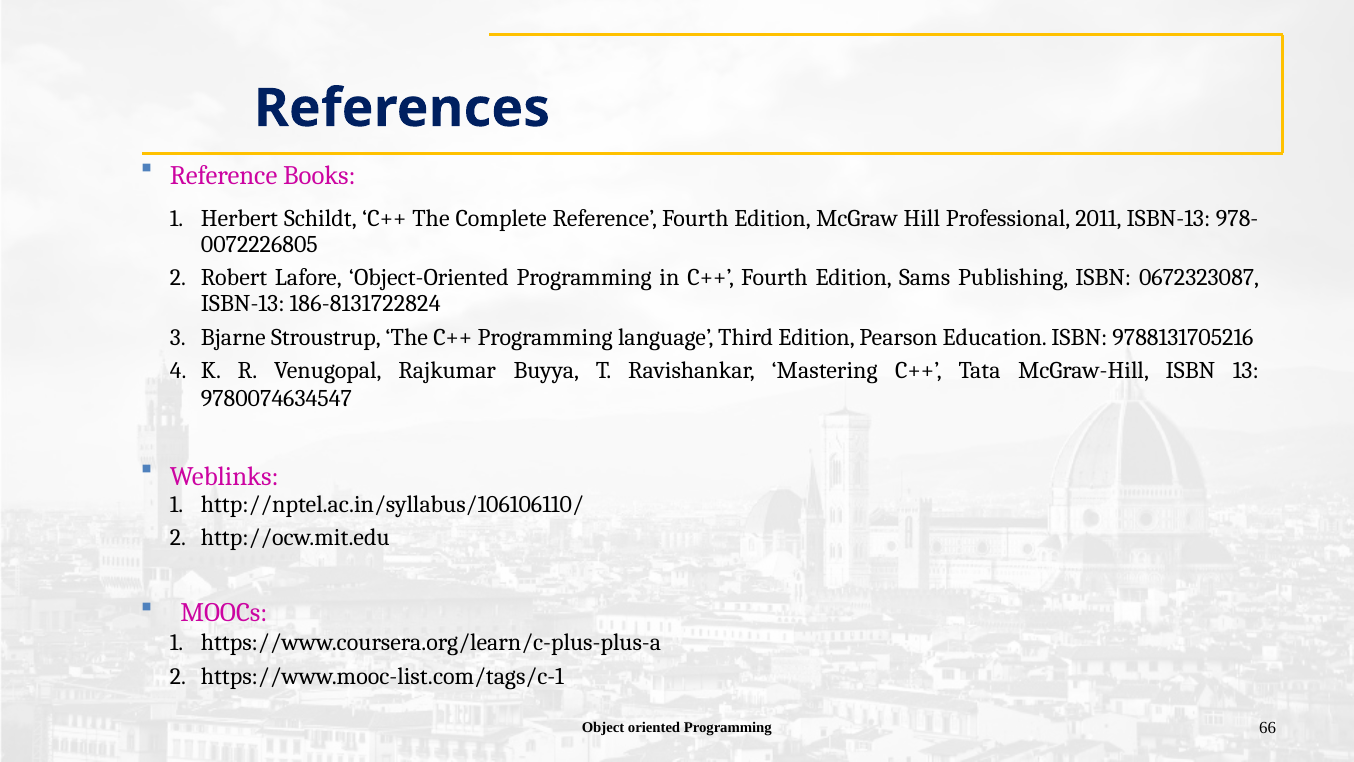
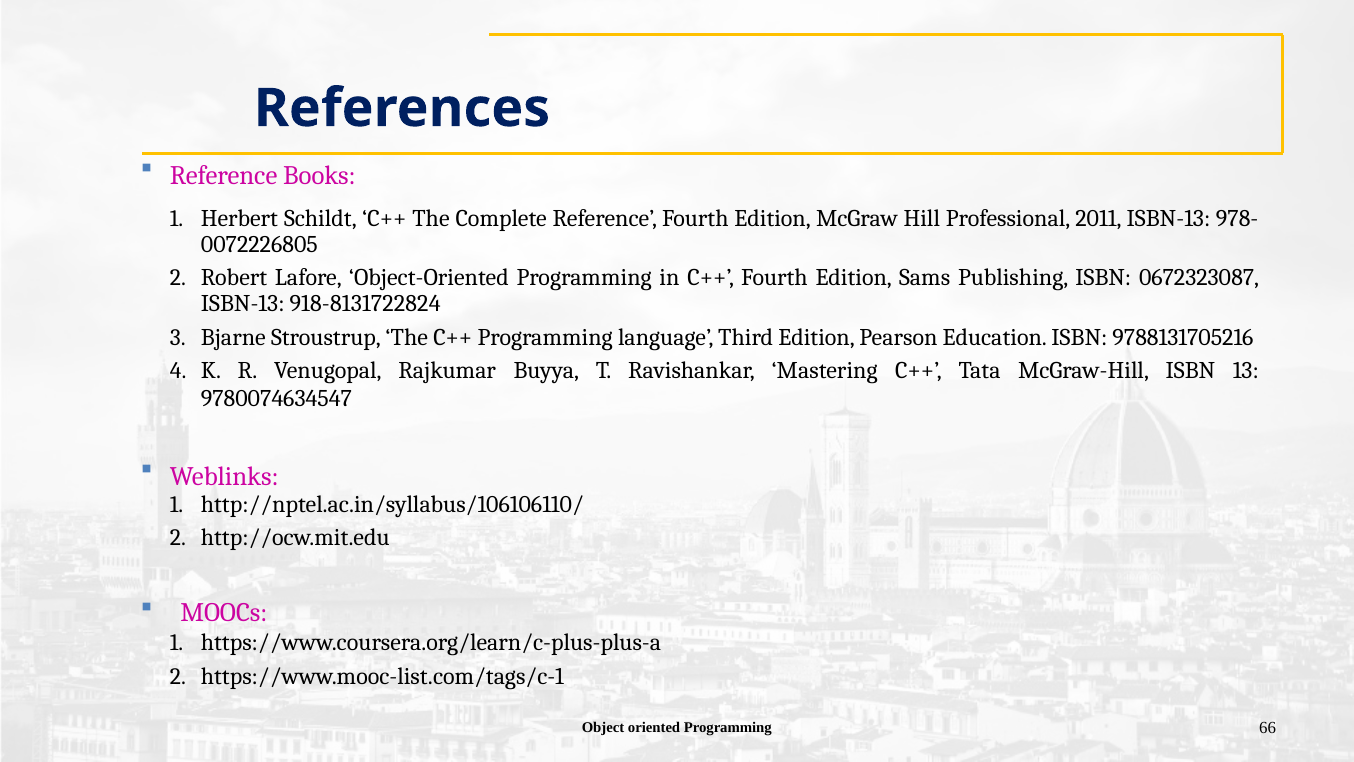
186-8131722824: 186-8131722824 -> 918-8131722824
